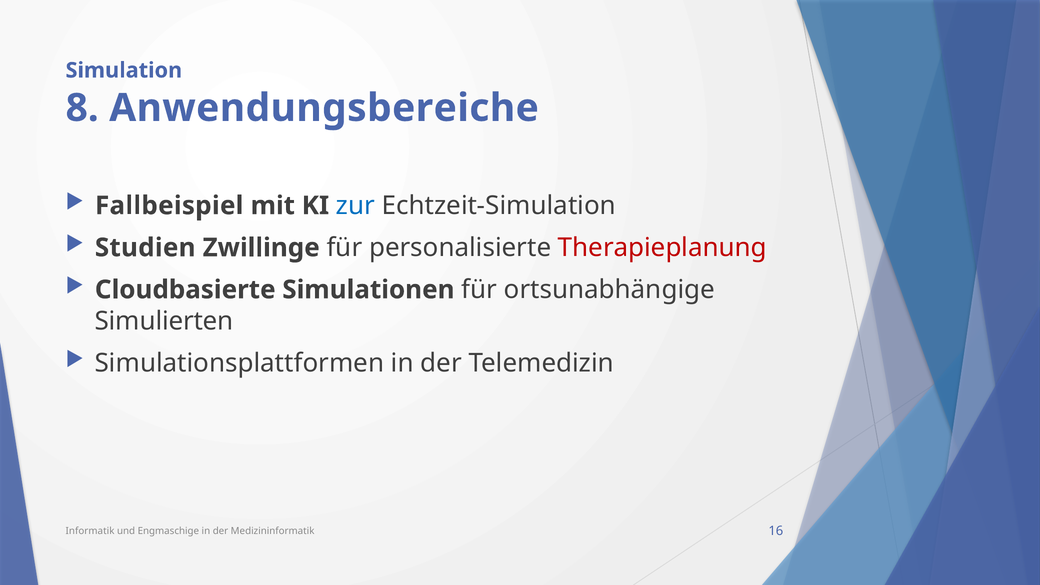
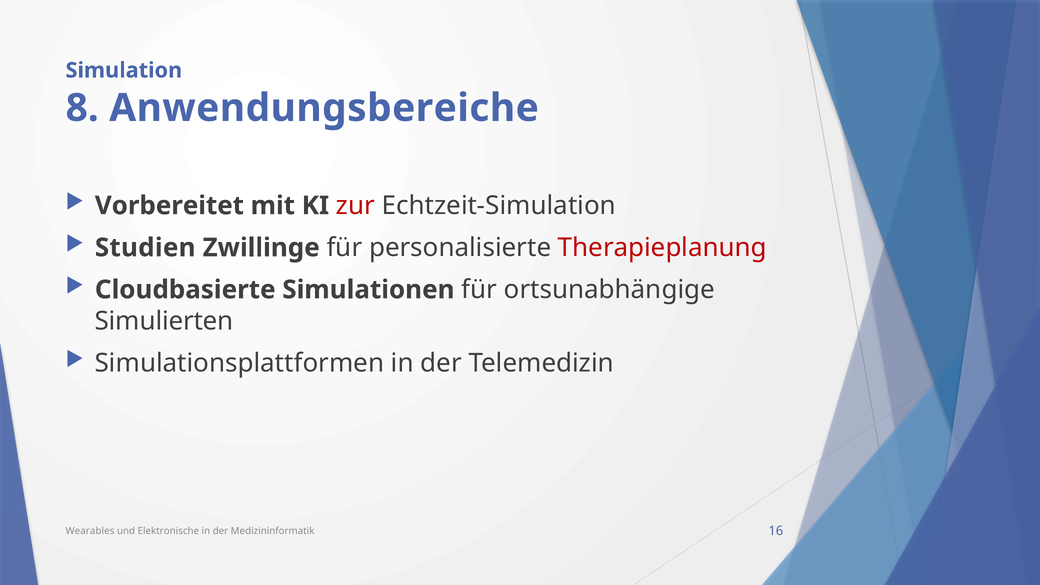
Fallbeispiel: Fallbeispiel -> Vorbereitet
zur colour: blue -> red
Informatik: Informatik -> Wearables
Engmaschige: Engmaschige -> Elektronische
